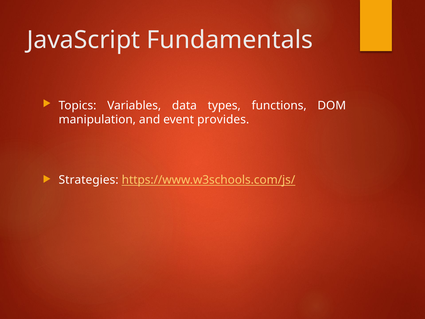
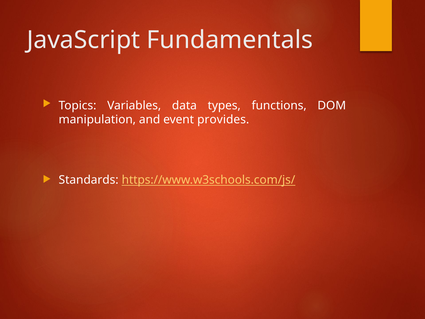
Strategies: Strategies -> Standards
